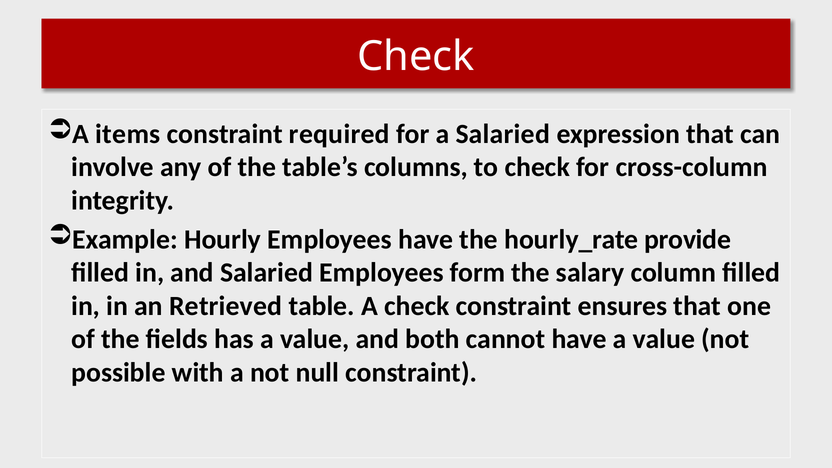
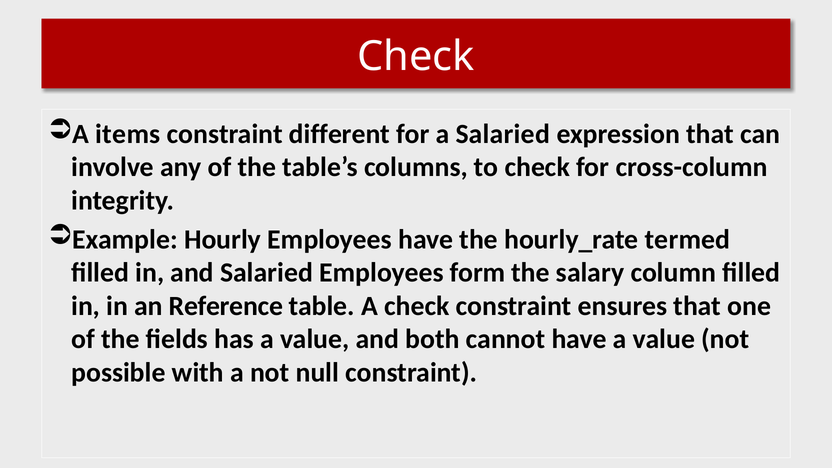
required: required -> different
provide: provide -> termed
Retrieved: Retrieved -> Reference
